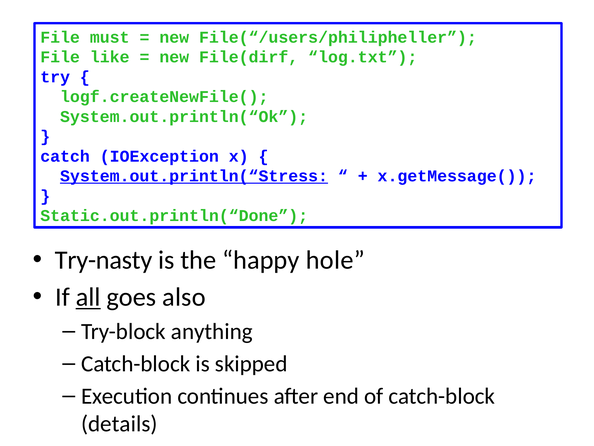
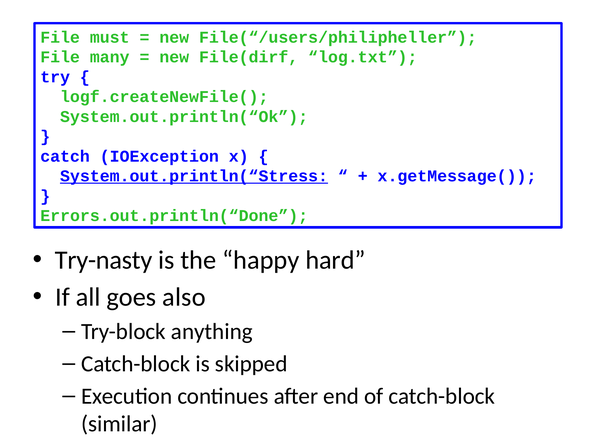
like: like -> many
Static.out.println(“Done: Static.out.println(“Done -> Errors.out.println(“Done
hole: hole -> hard
all underline: present -> none
details: details -> similar
